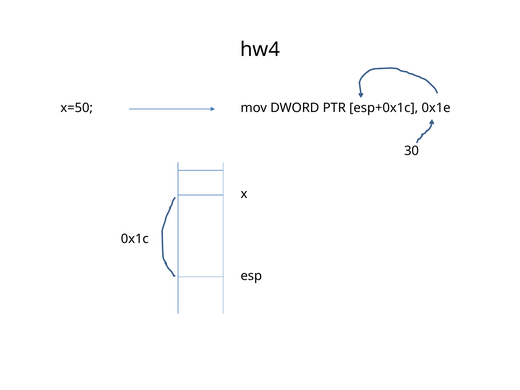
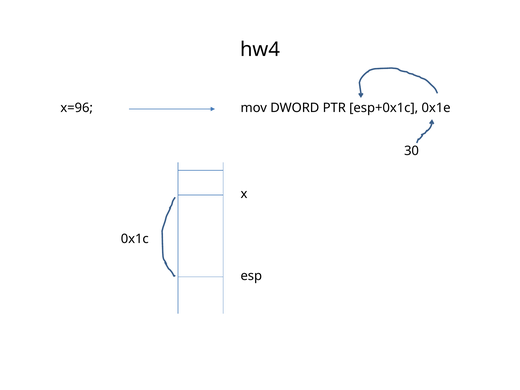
x=50: x=50 -> x=96
